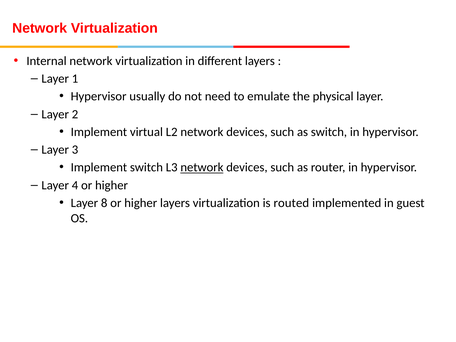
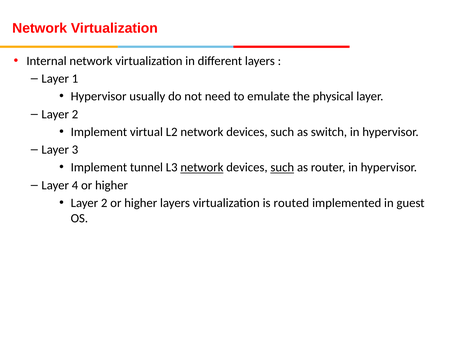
Implement switch: switch -> tunnel
such at (282, 167) underline: none -> present
8 at (104, 203): 8 -> 2
